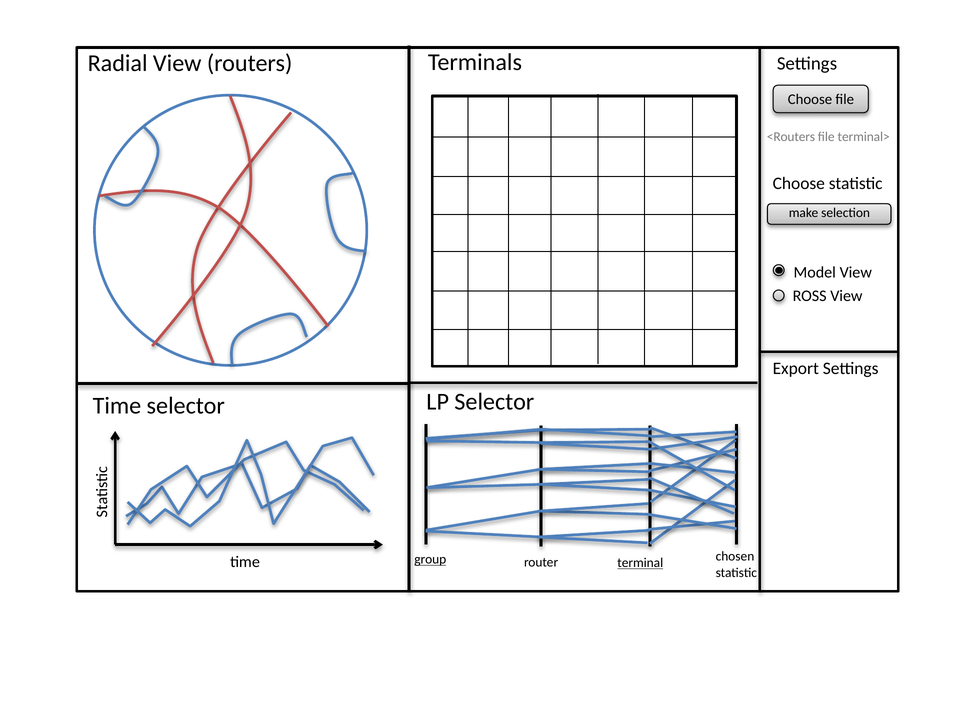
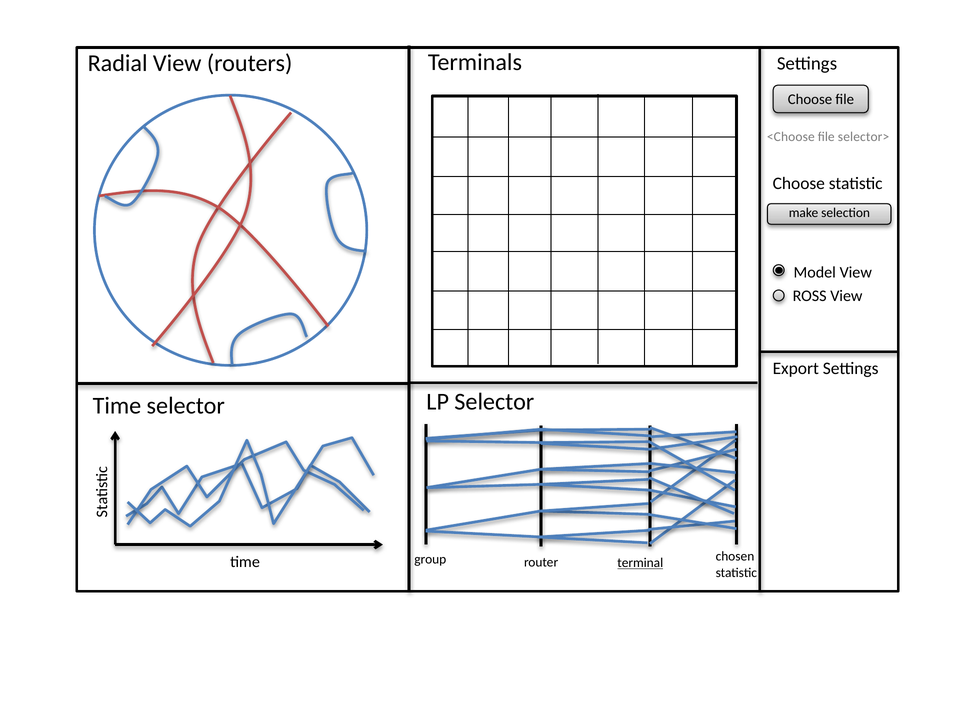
<Routers: <Routers -> <Choose
terminal>: terminal> -> selector>
group underline: present -> none
